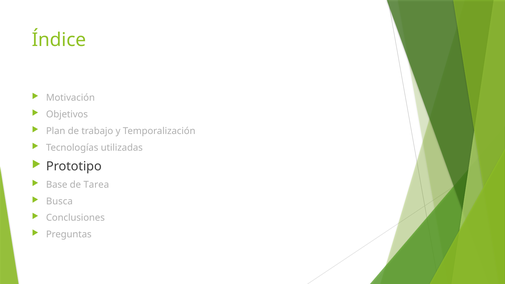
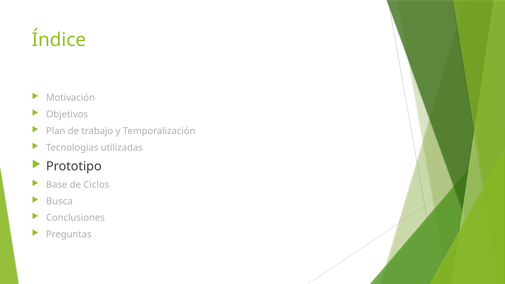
Tarea: Tarea -> Ciclos
